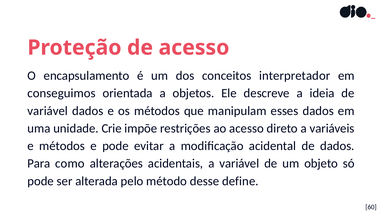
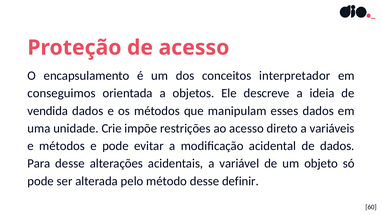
variável at (48, 111): variável -> vendida
Para como: como -> desse
define: define -> definir
